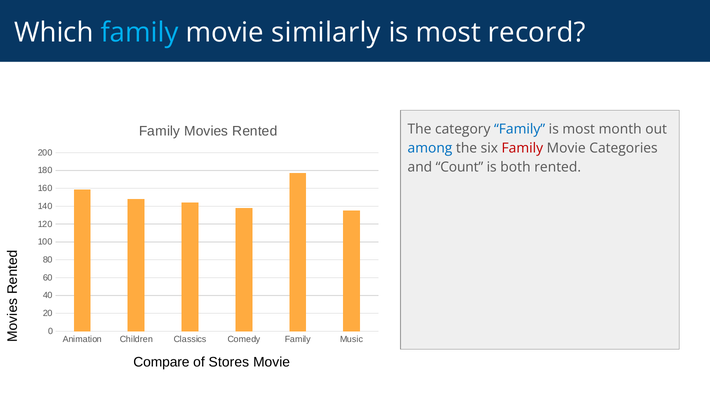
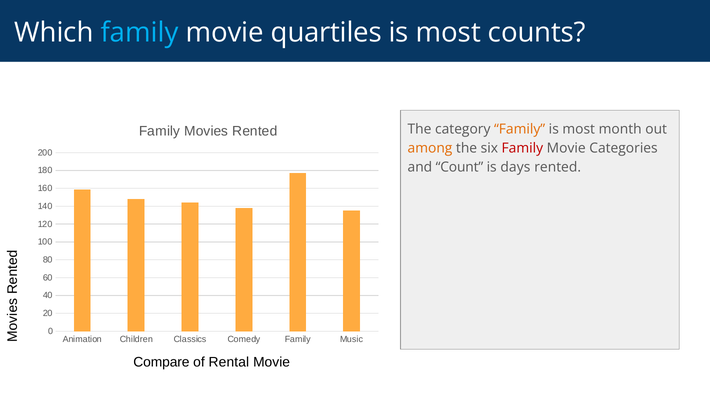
similarly: similarly -> quartiles
record: record -> counts
Family at (520, 129) colour: blue -> orange
among colour: blue -> orange
both: both -> days
Stores: Stores -> Rental
